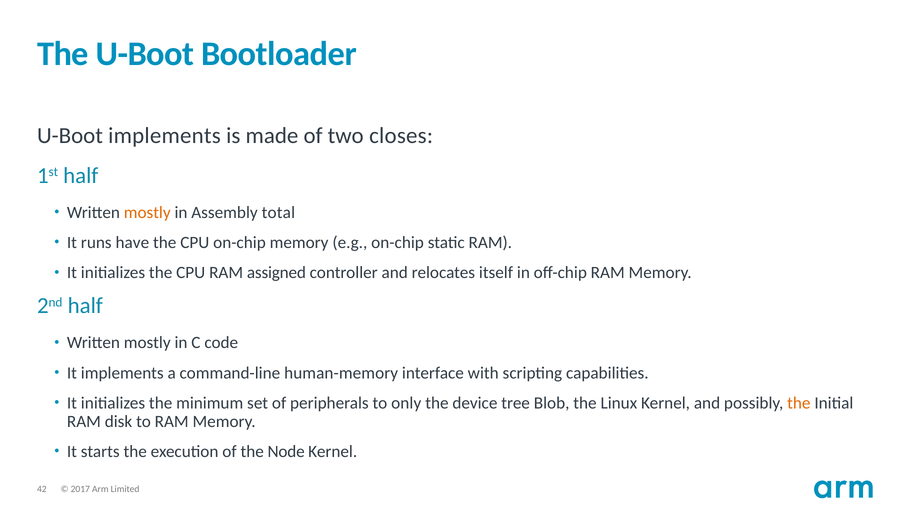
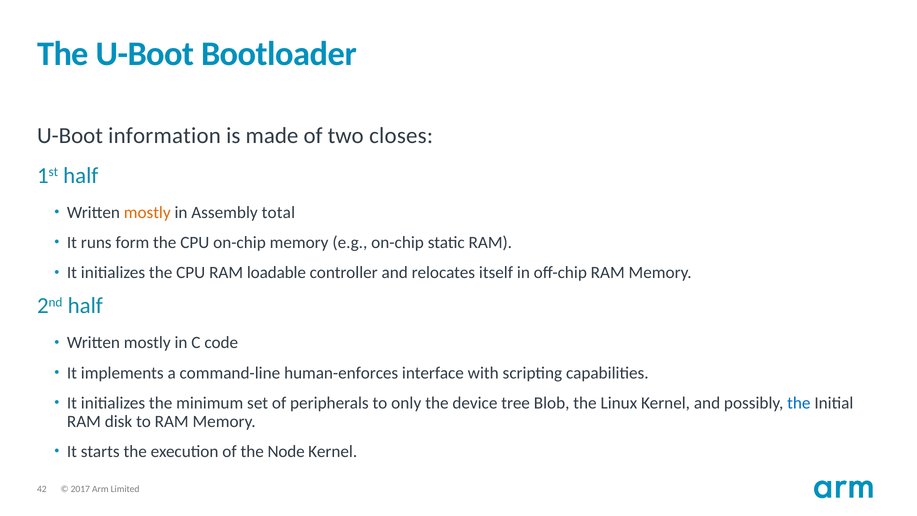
U-Boot implements: implements -> information
have: have -> form
assigned: assigned -> loadable
human-memory: human-memory -> human-enforces
the at (799, 403) colour: orange -> blue
